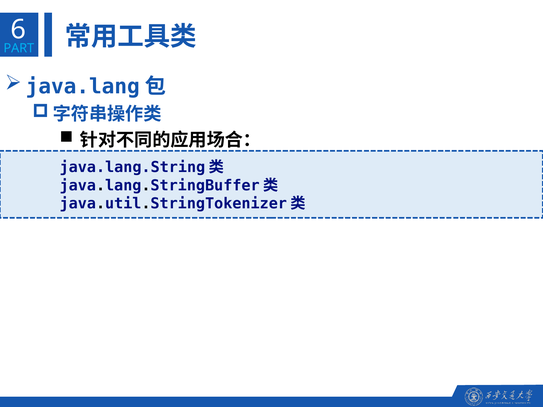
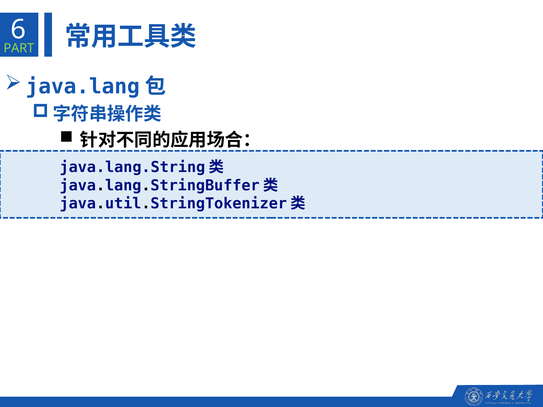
PART colour: light blue -> light green
